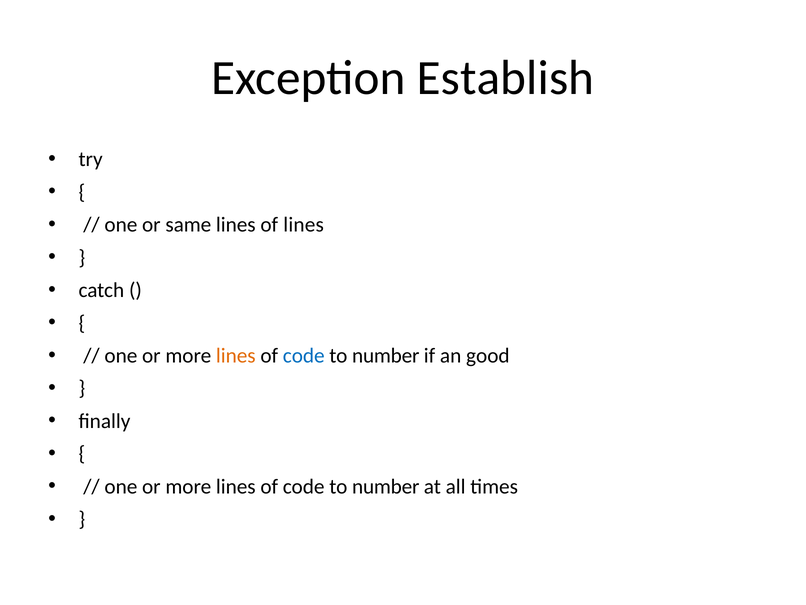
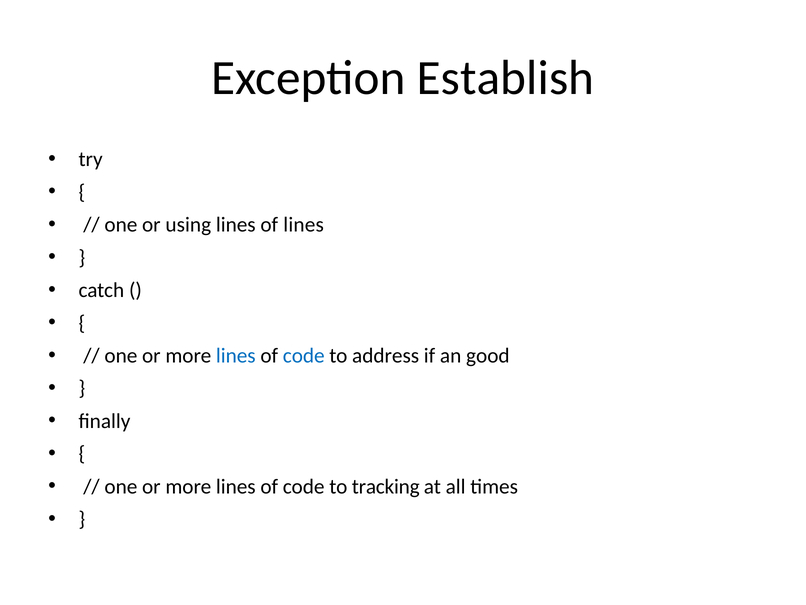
same: same -> using
lines at (236, 355) colour: orange -> blue
number at (386, 355): number -> address
number at (386, 486): number -> tracking
